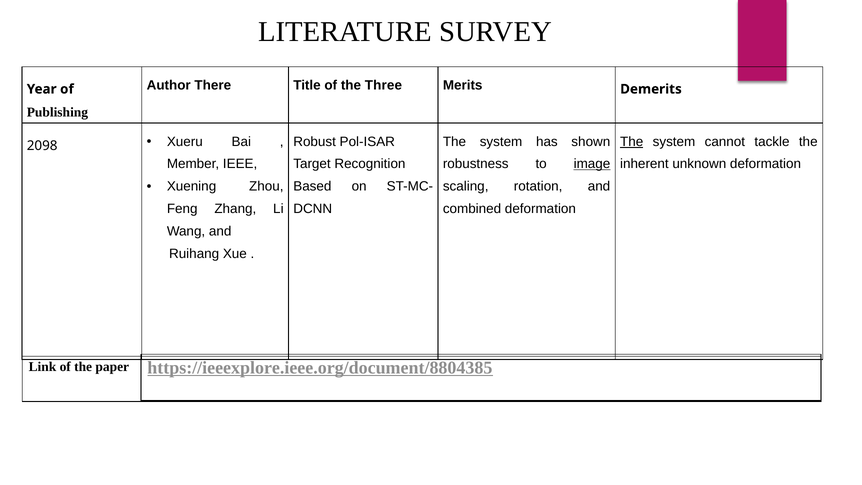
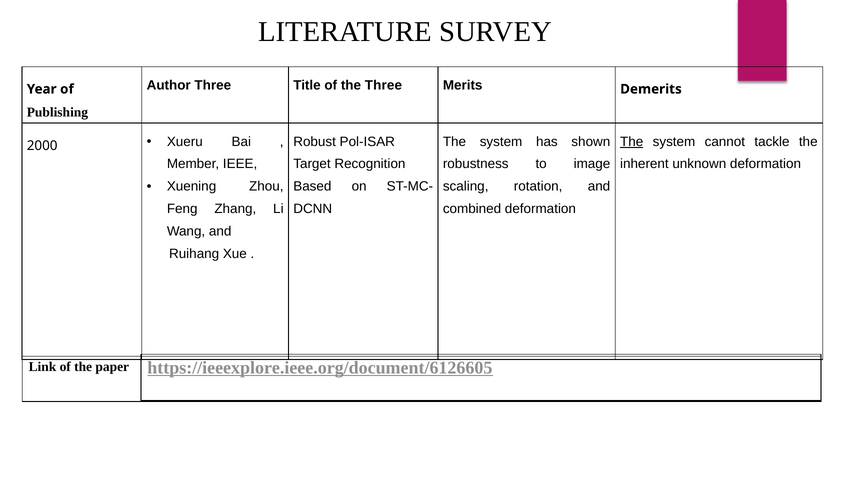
Author There: There -> Three
2098: 2098 -> 2000
image underline: present -> none
https://ieeexplore.ieee.org/document/8804385: https://ieeexplore.ieee.org/document/8804385 -> https://ieeexplore.ieee.org/document/6126605
